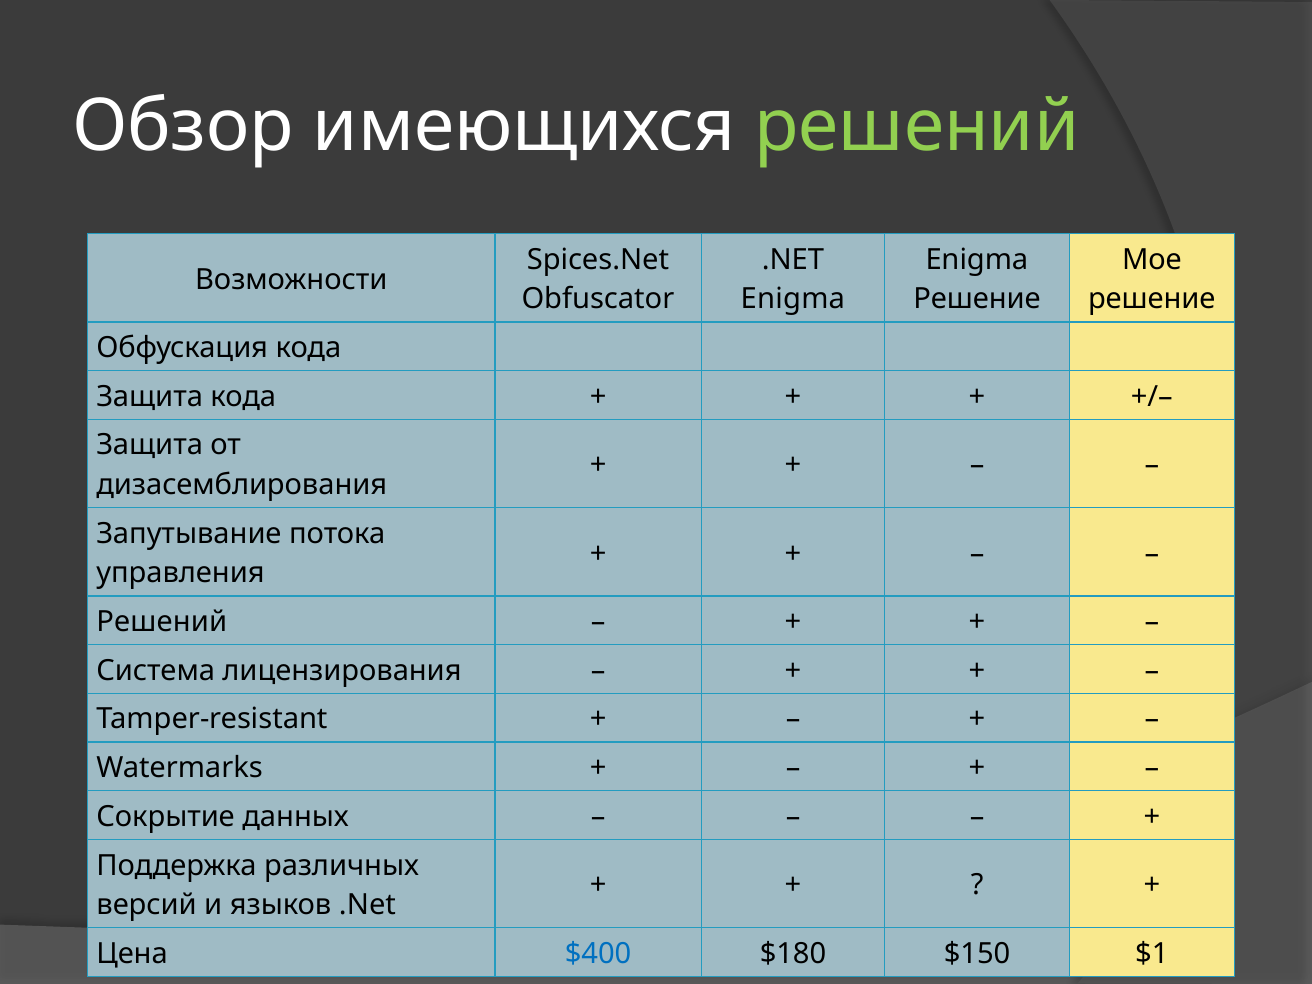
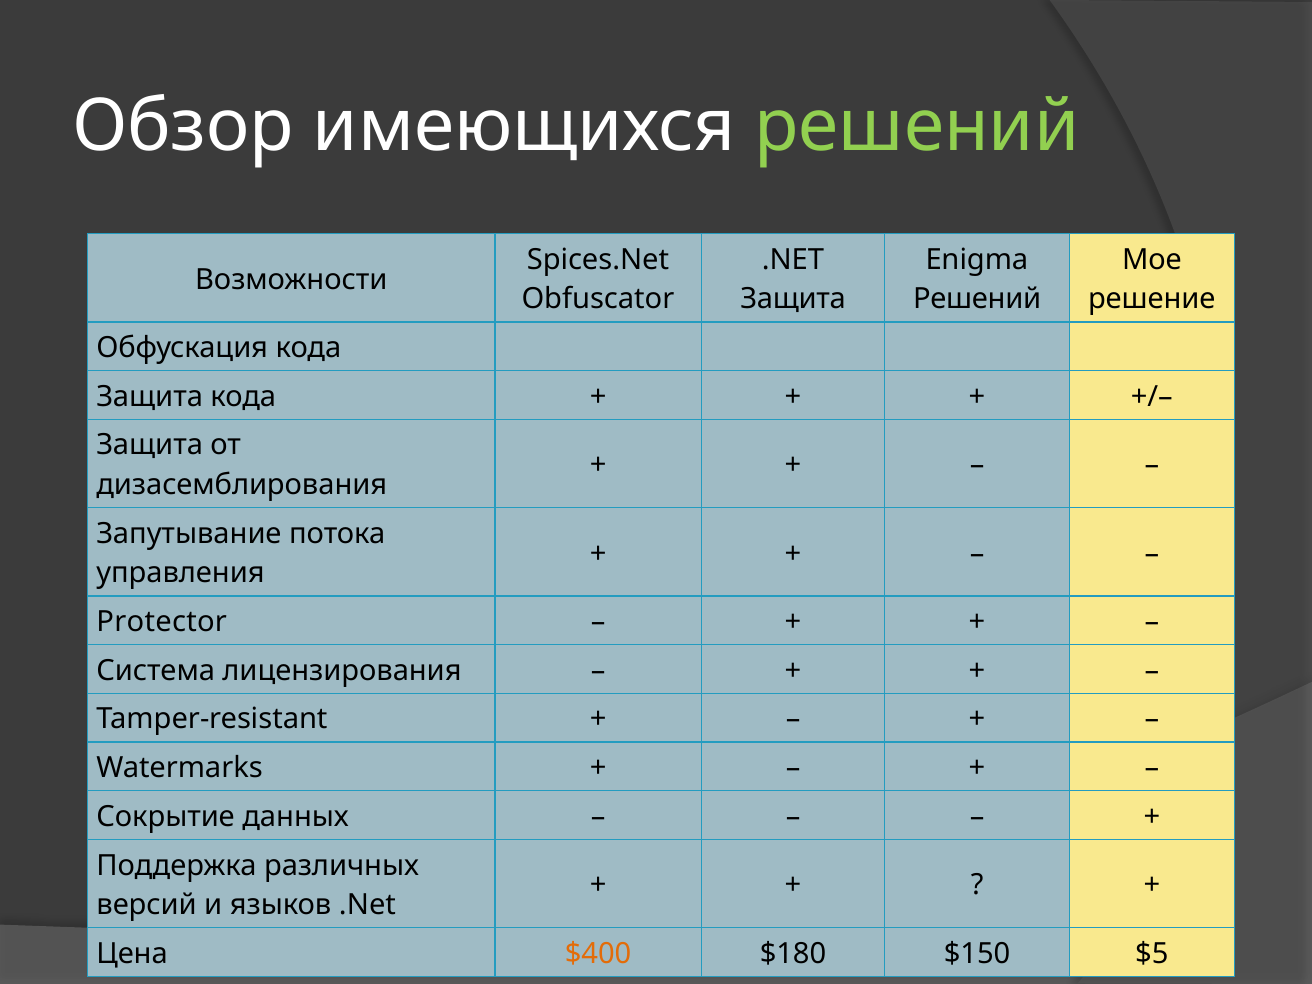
Enigma at (793, 299): Enigma -> Защита
Решение at (977, 299): Решение -> Решений
Решений at (162, 622): Решений -> Protector
$400 colour: blue -> orange
$1: $1 -> $5
